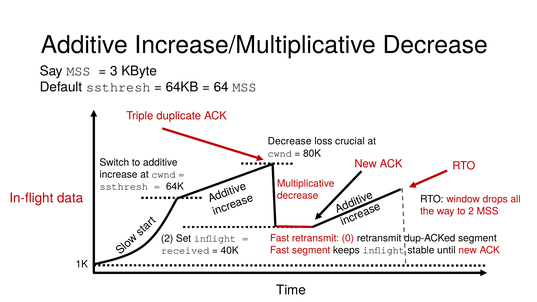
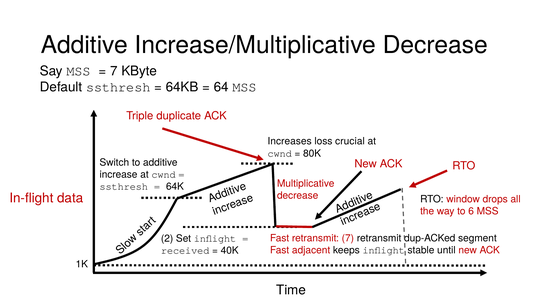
3 at (114, 71): 3 -> 7
Decrease at (290, 141): Decrease -> Increases
to 2: 2 -> 6
retransmit 0: 0 -> 7
Fast segment: segment -> adjacent
